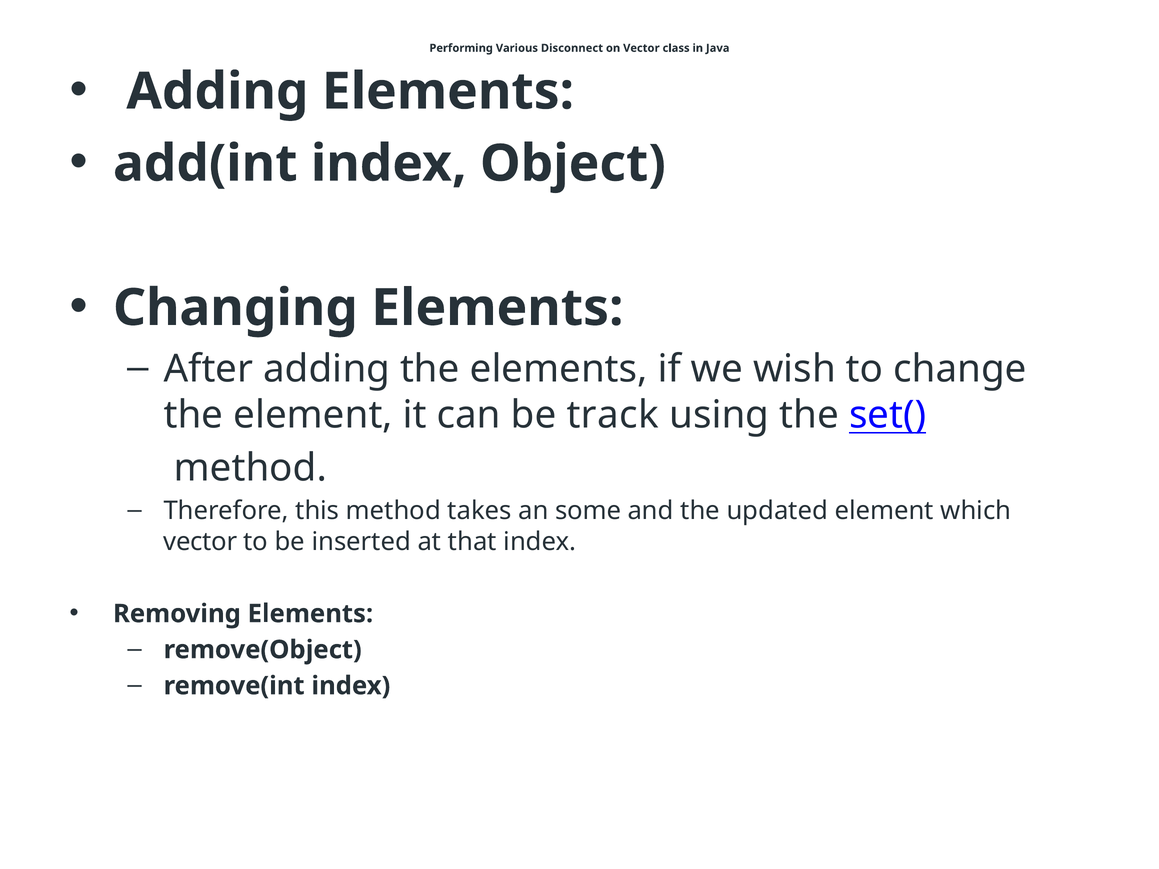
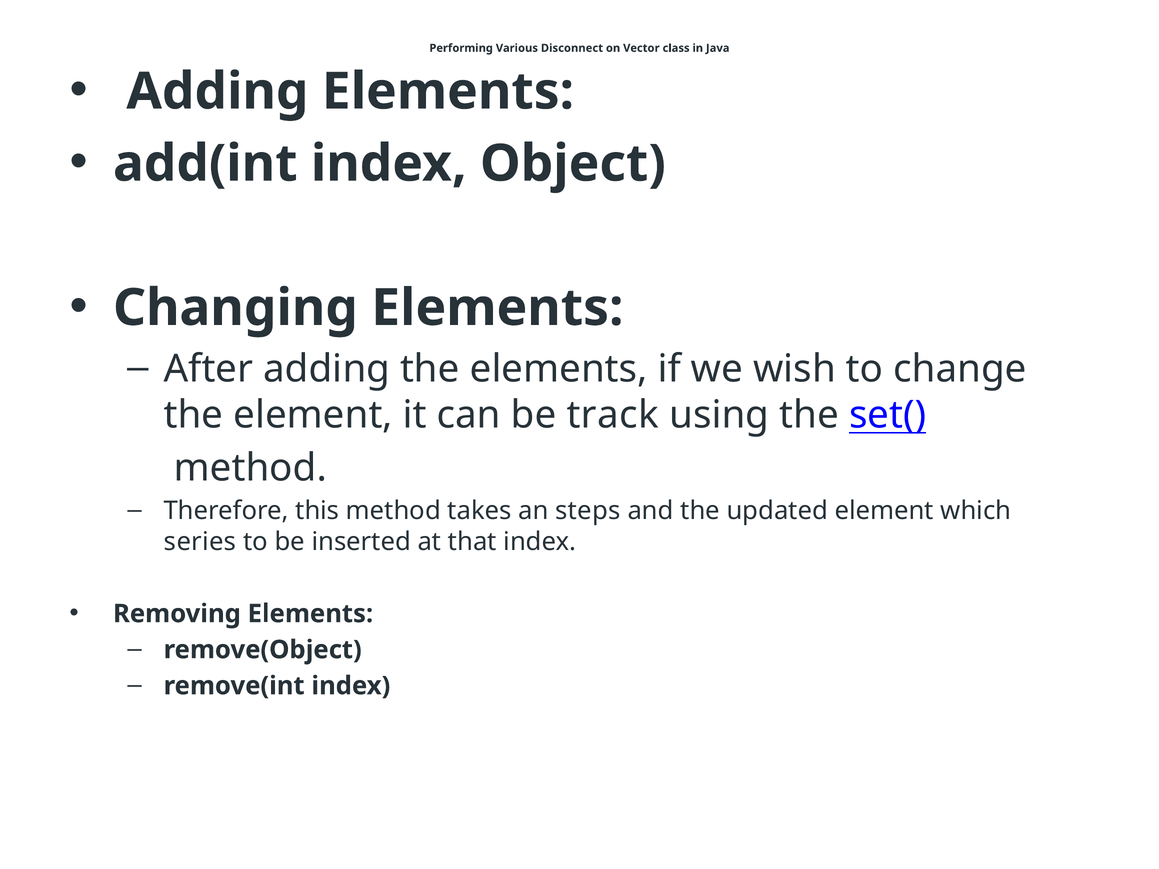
some: some -> steps
vector at (200, 542): vector -> series
